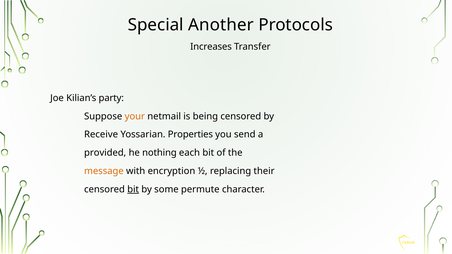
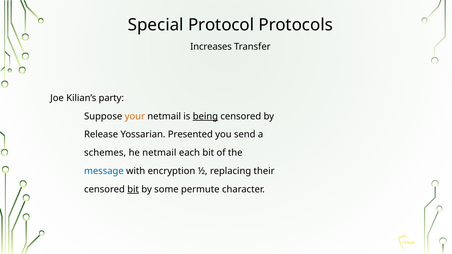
Another: Another -> Protocol
being underline: none -> present
Receive: Receive -> Release
Properties: Properties -> Presented
provided: provided -> schemes
he nothing: nothing -> netmail
message colour: orange -> blue
